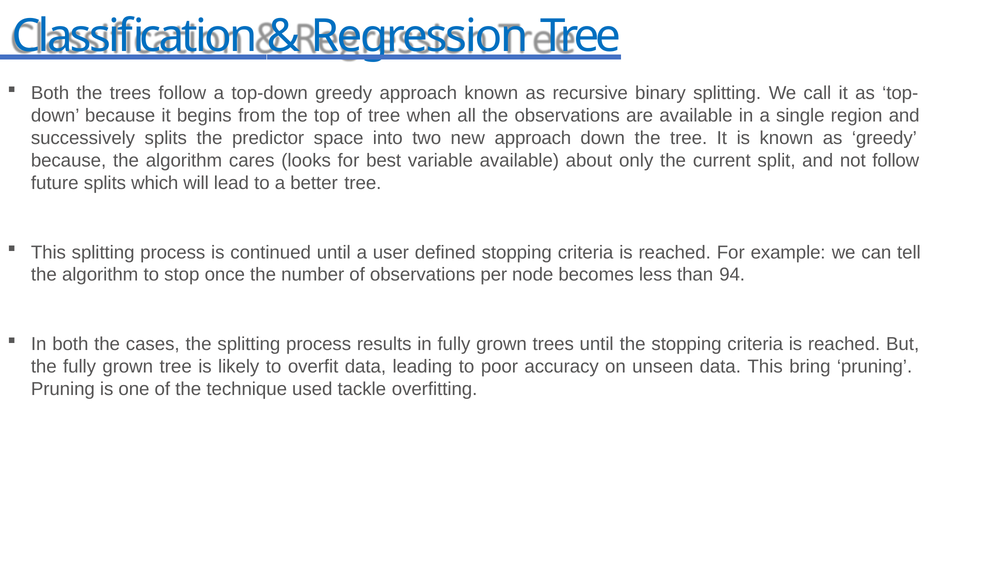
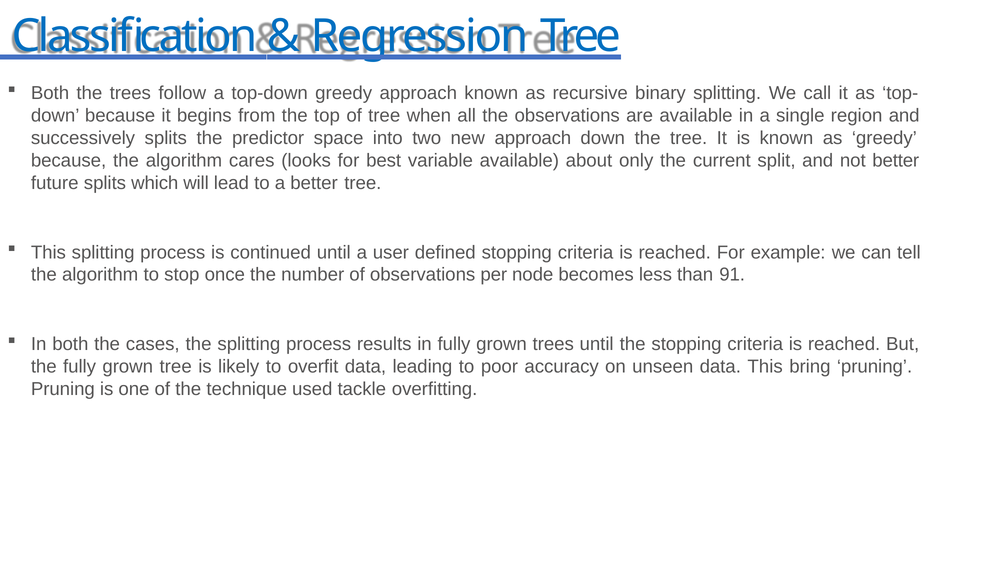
not follow: follow -> better
94: 94 -> 91
